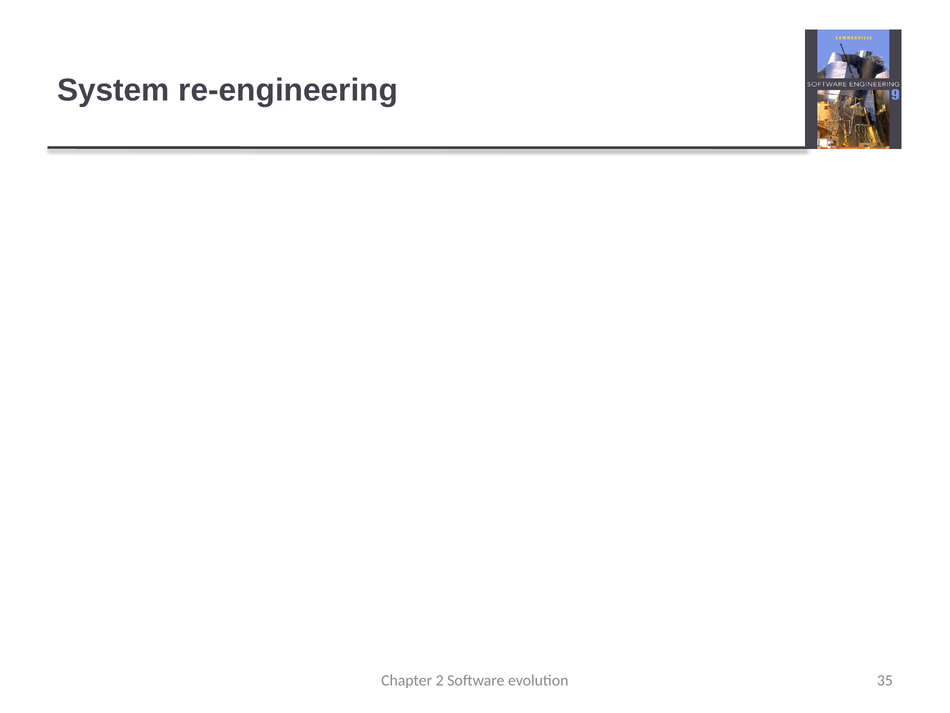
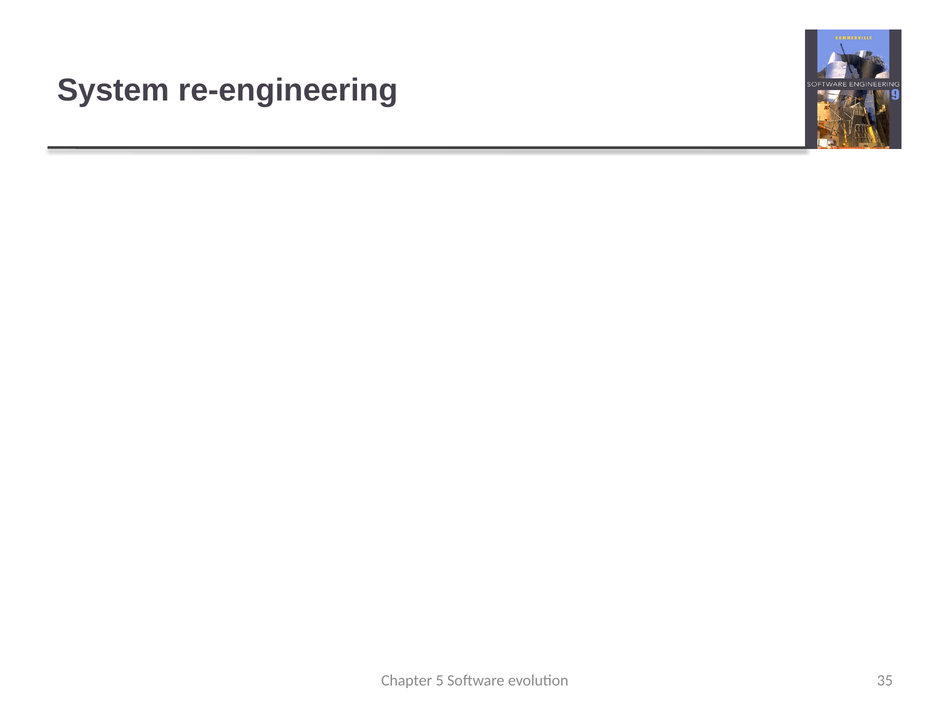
2: 2 -> 5
